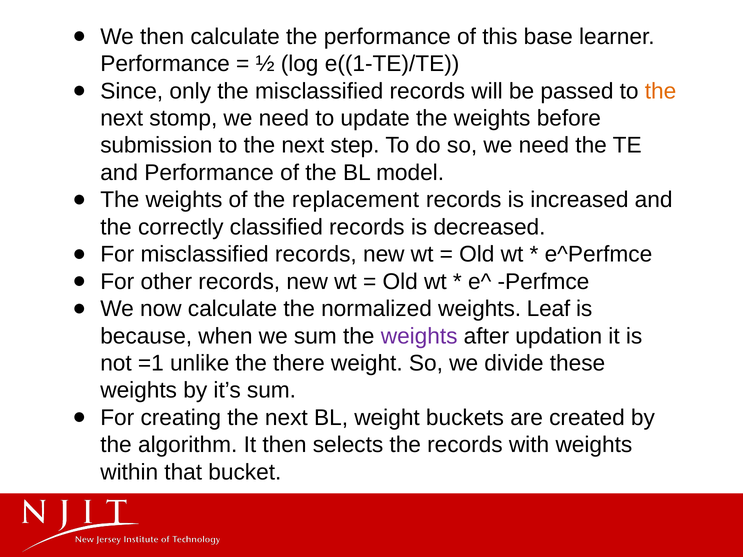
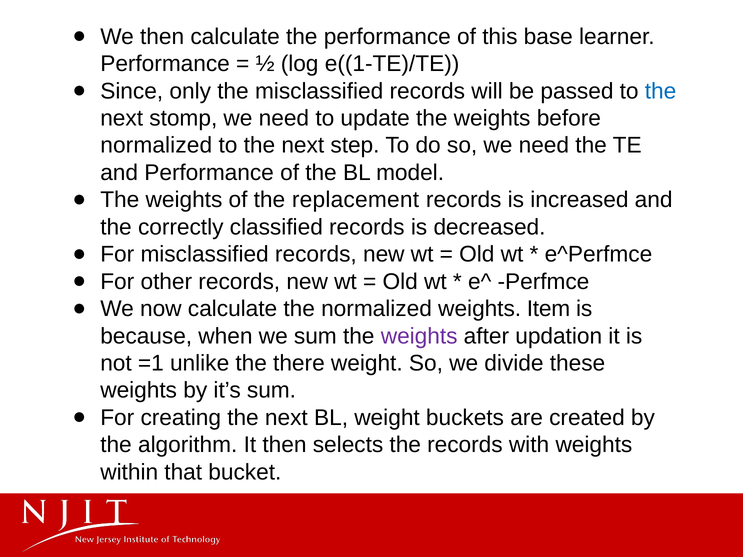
the at (661, 91) colour: orange -> blue
submission at (156, 146): submission -> normalized
Leaf: Leaf -> Item
